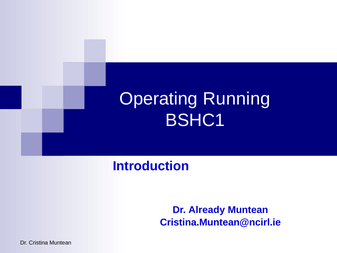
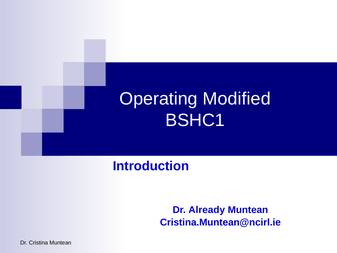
Running: Running -> Modified
